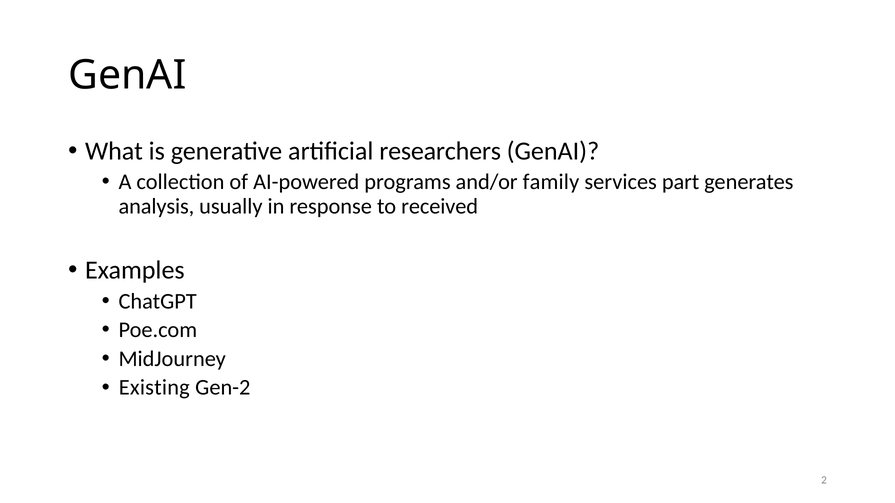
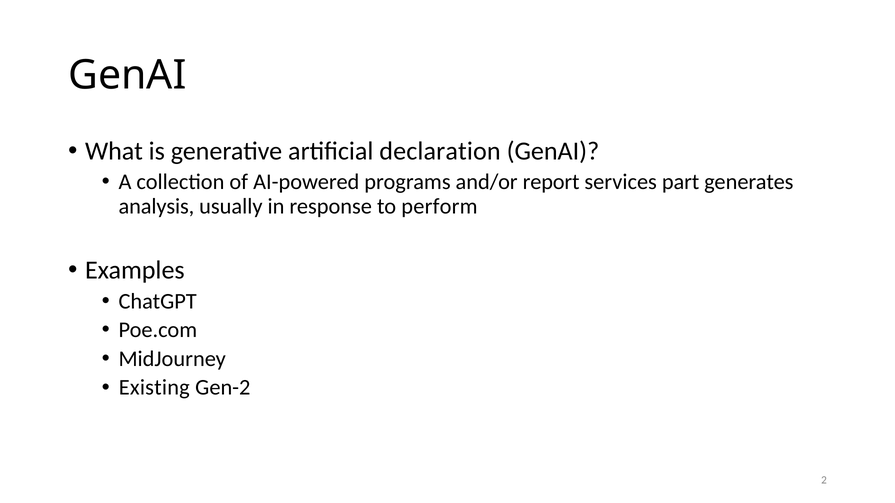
researchers: researchers -> declaration
family: family -> report
received: received -> perform
